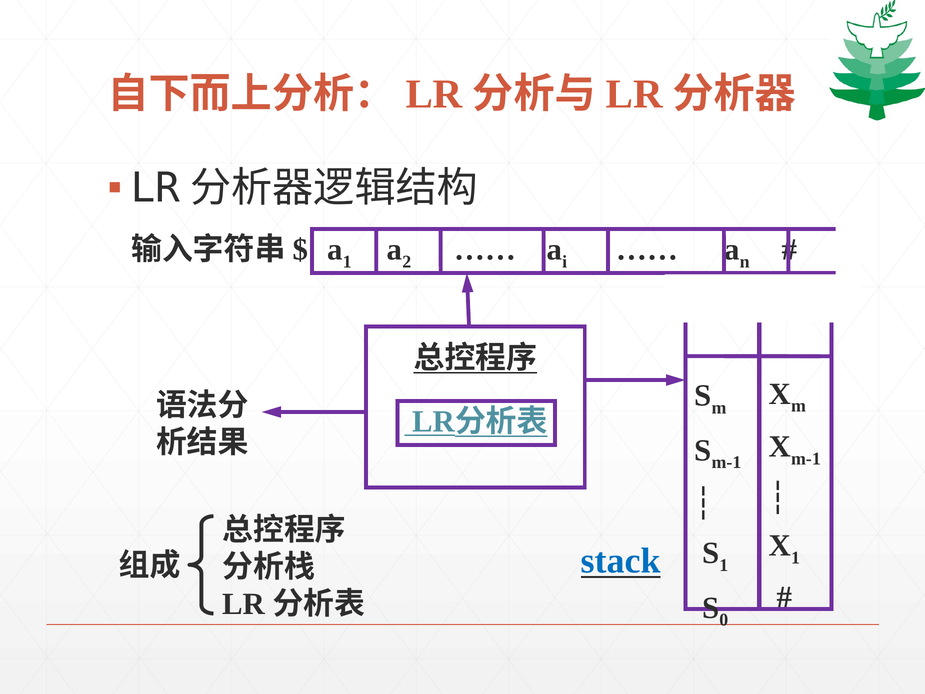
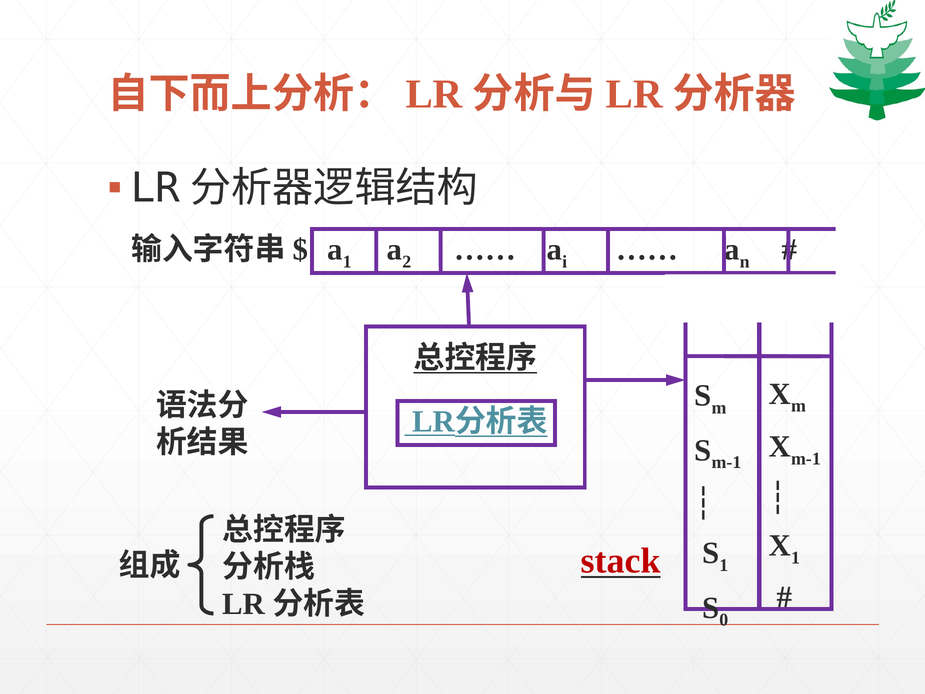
stack colour: blue -> red
